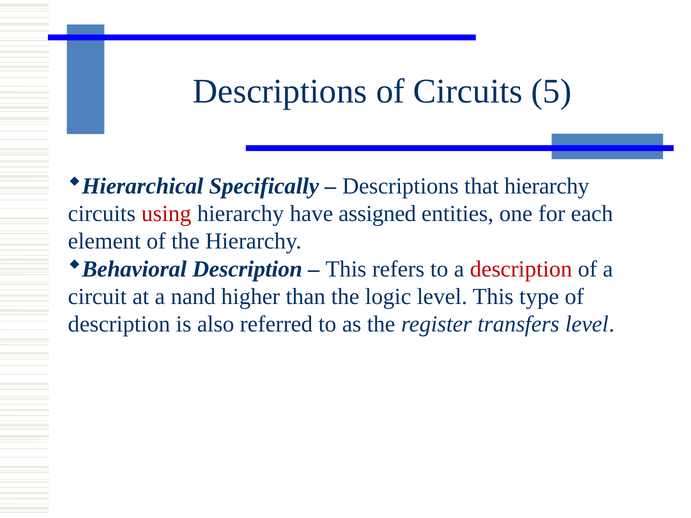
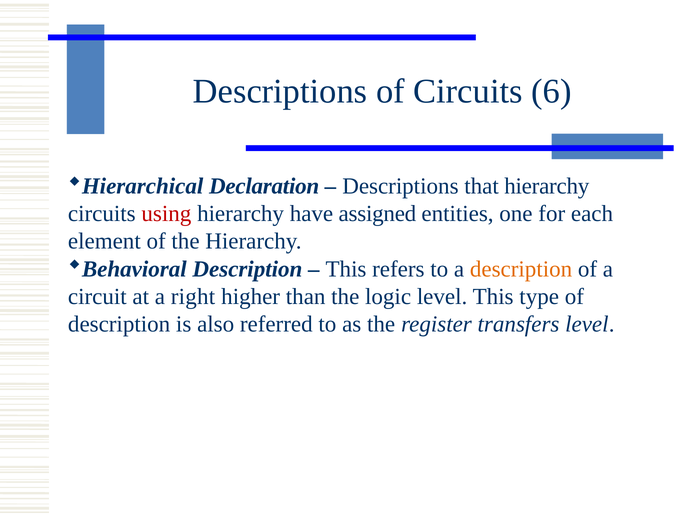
5: 5 -> 6
Specifically: Specifically -> Declaration
description at (521, 269) colour: red -> orange
nand: nand -> right
